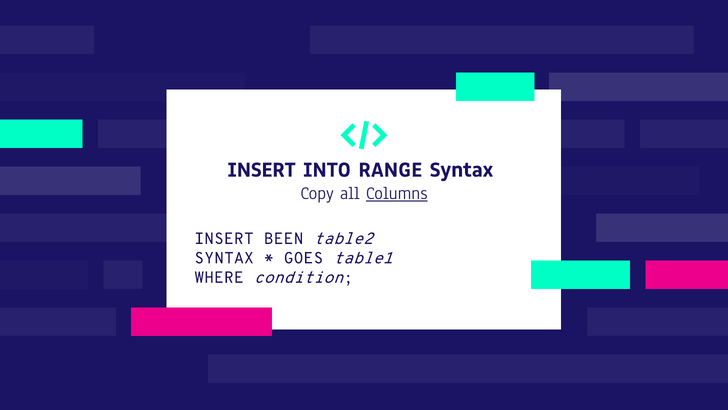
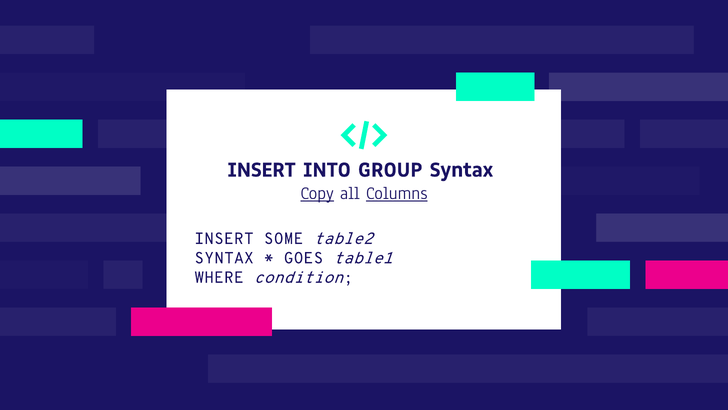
RANGE: RANGE -> GROUP
Copy underline: none -> present
BEEN: BEEN -> SOME
